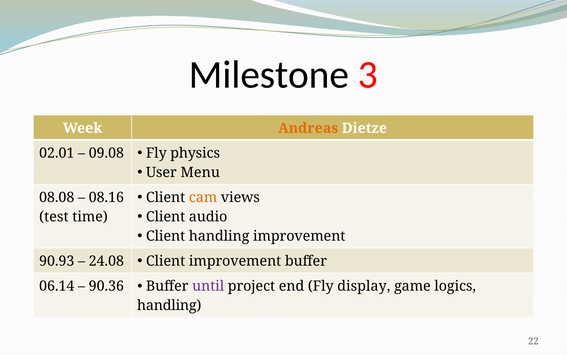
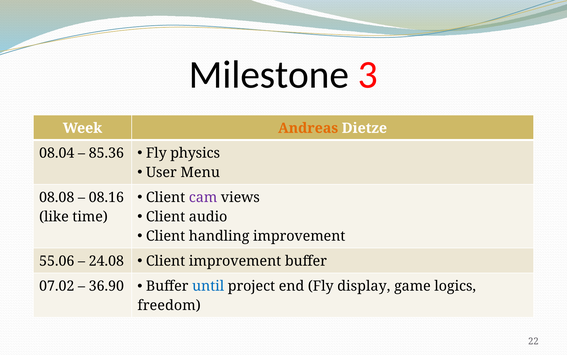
02.01: 02.01 -> 08.04
09.08: 09.08 -> 85.36
cam colour: orange -> purple
test: test -> like
90.93: 90.93 -> 55.06
06.14: 06.14 -> 07.02
90.36: 90.36 -> 36.90
until colour: purple -> blue
handling at (169, 305): handling -> freedom
